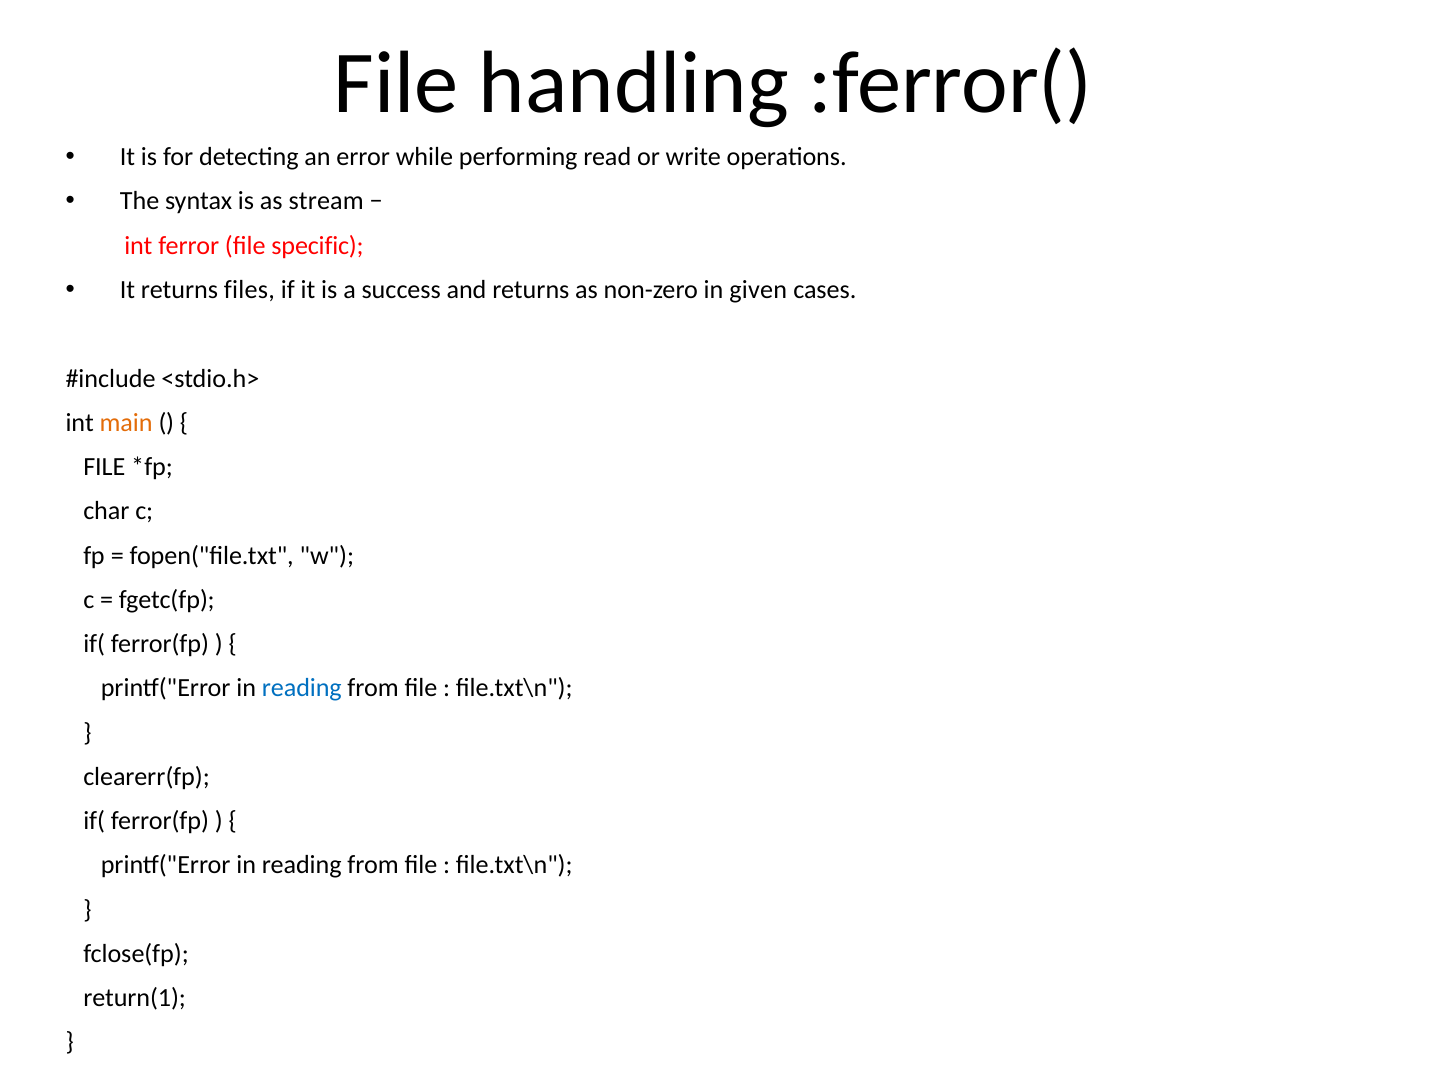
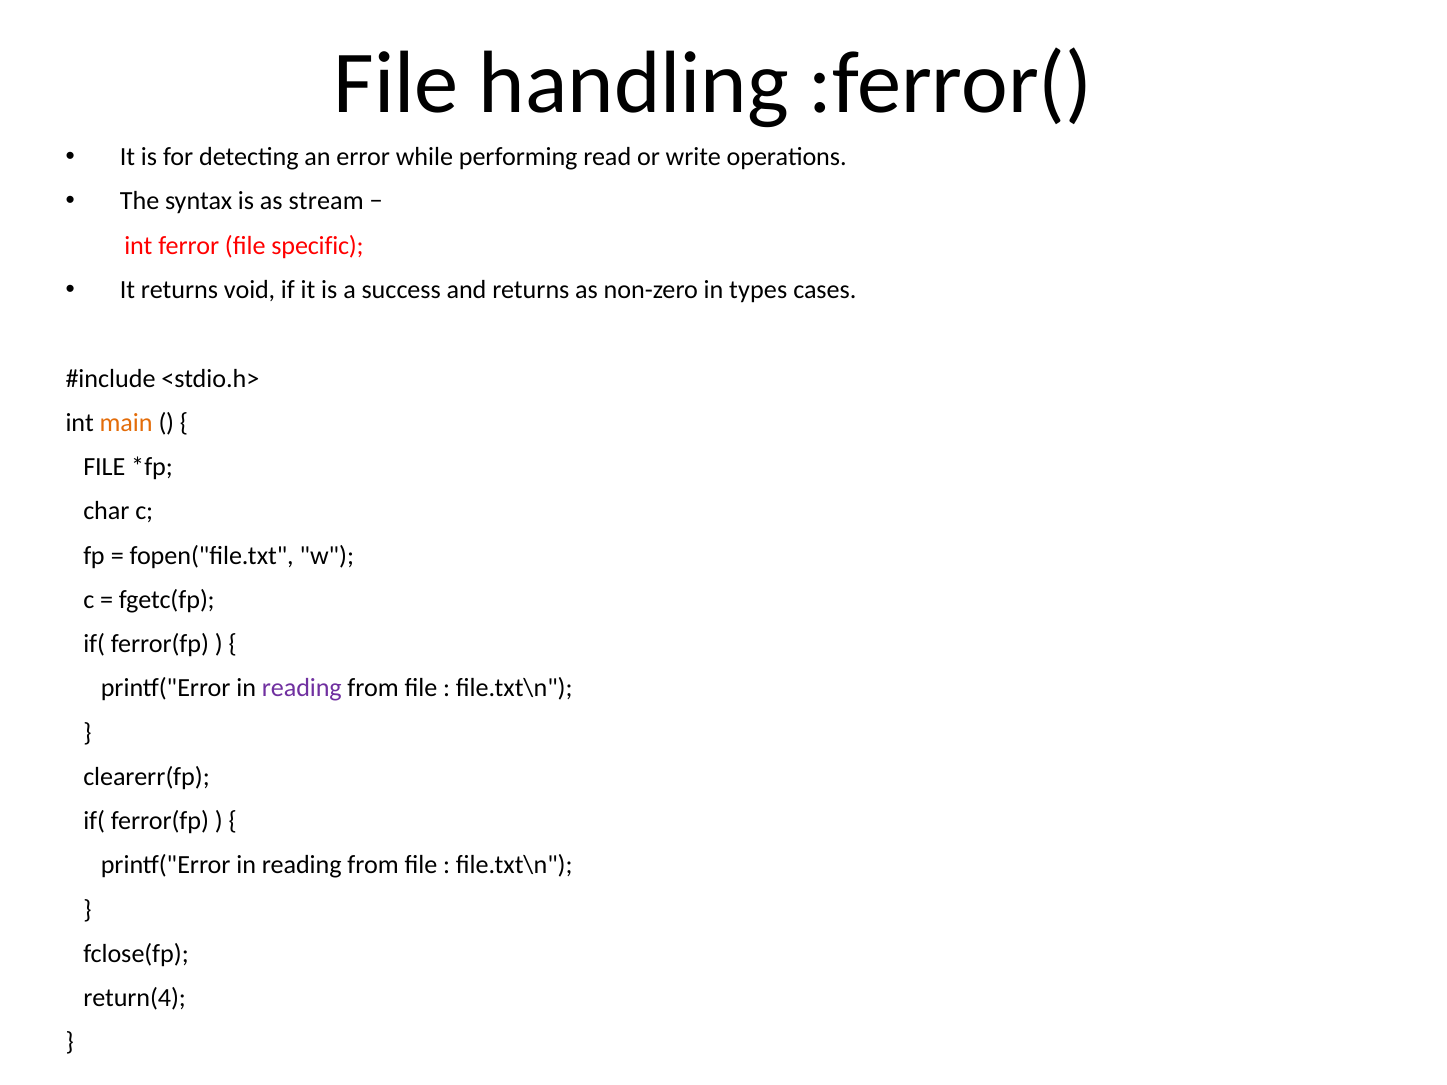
files: files -> void
given: given -> types
reading at (302, 688) colour: blue -> purple
return(1: return(1 -> return(4
